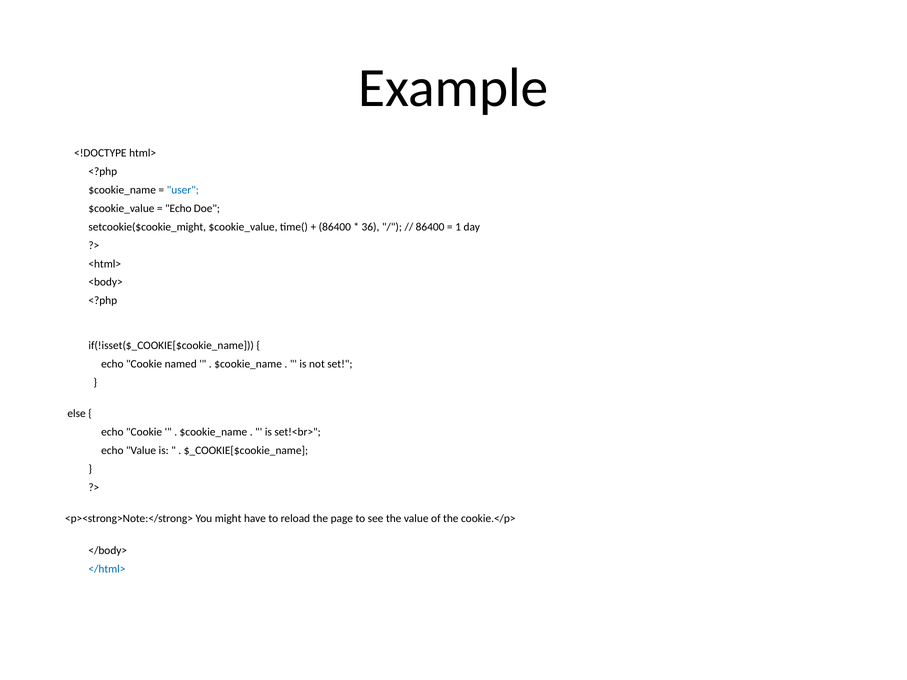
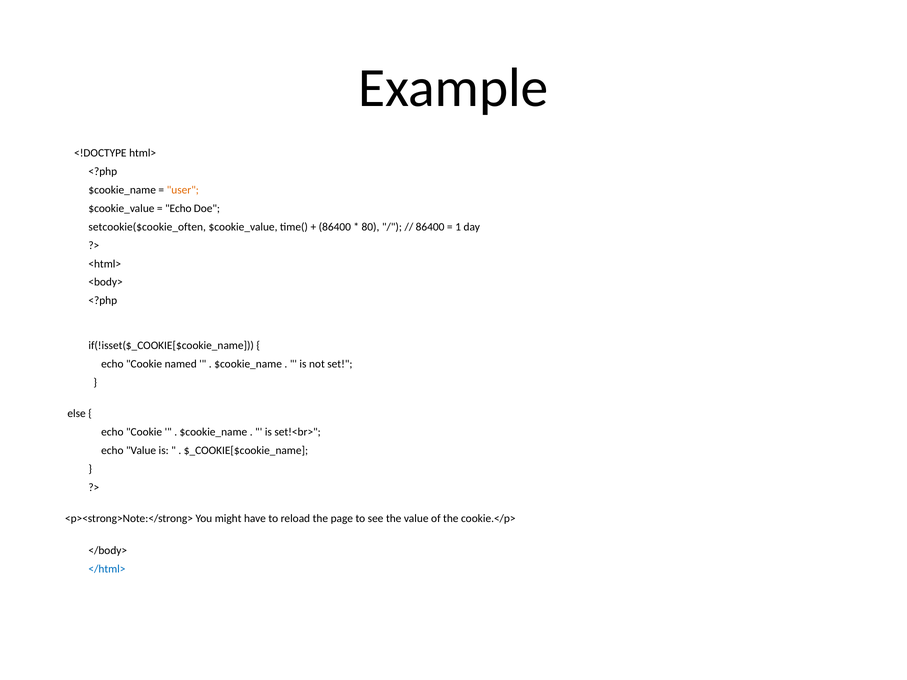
user colour: blue -> orange
setcookie($cookie_might: setcookie($cookie_might -> setcookie($cookie_often
36: 36 -> 80
